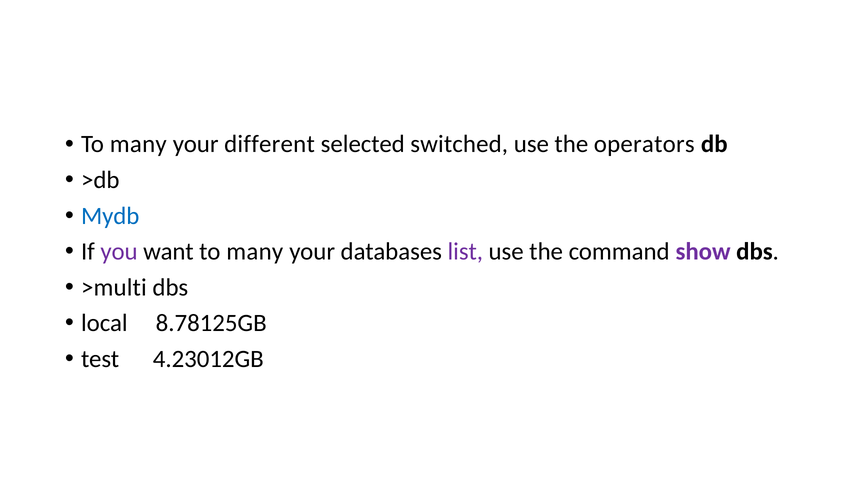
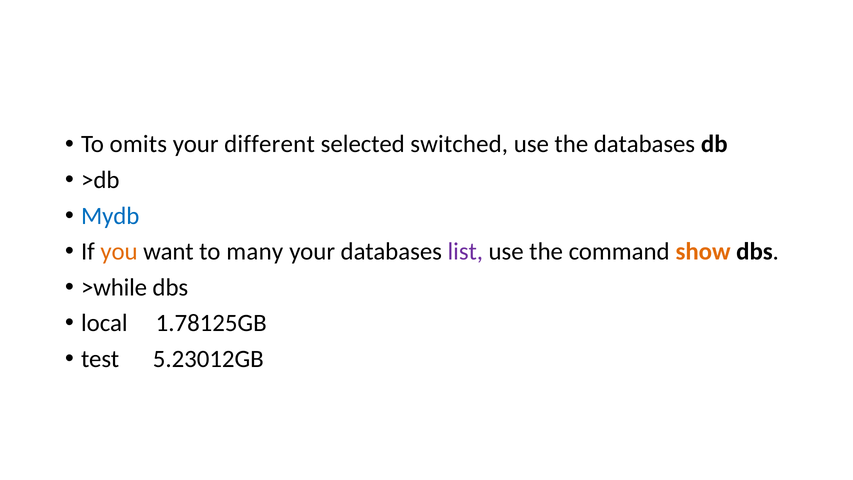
many at (138, 144): many -> omits
the operators: operators -> databases
you colour: purple -> orange
show colour: purple -> orange
>multi: >multi -> >while
8.78125GB: 8.78125GB -> 1.78125GB
4.23012GB: 4.23012GB -> 5.23012GB
